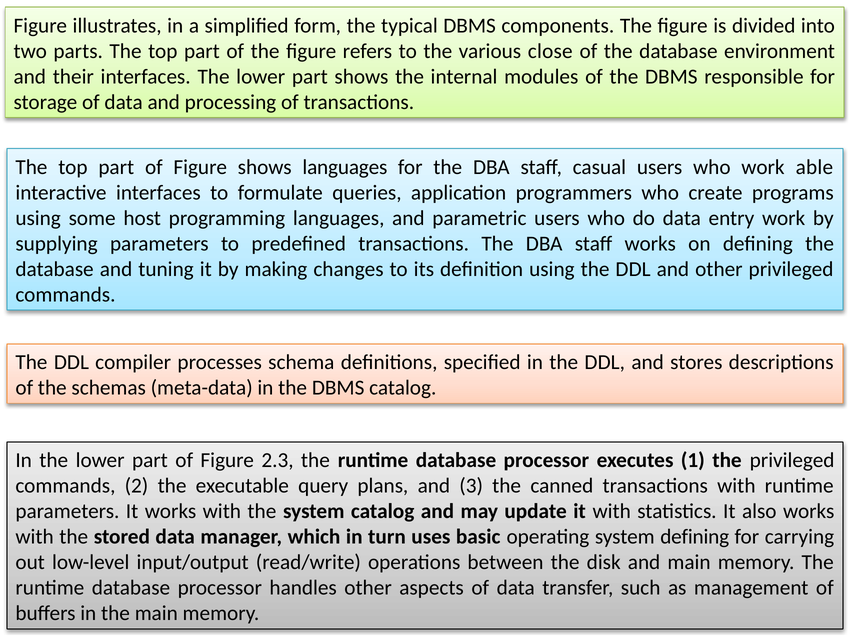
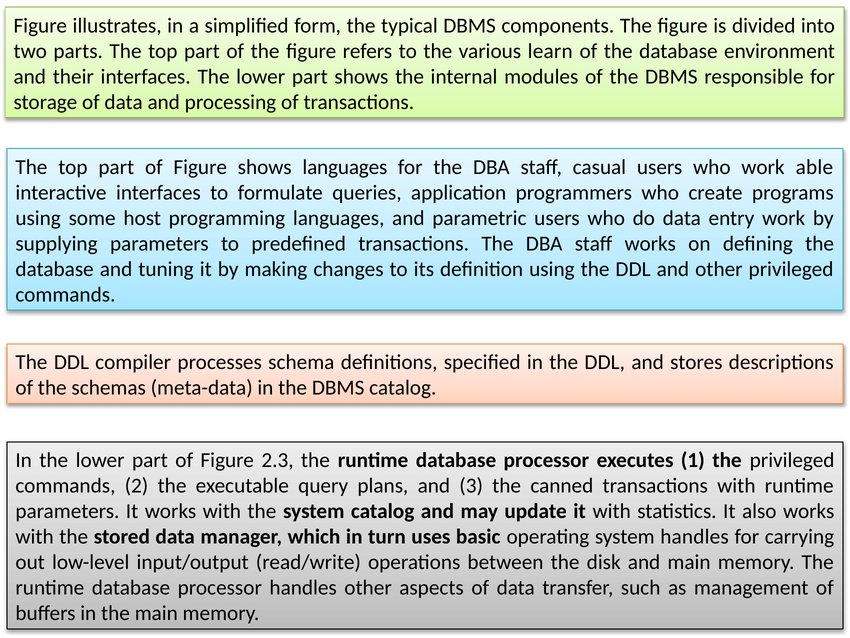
close: close -> learn
system defining: defining -> handles
